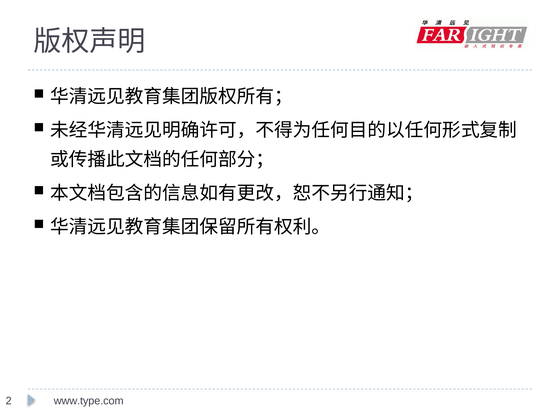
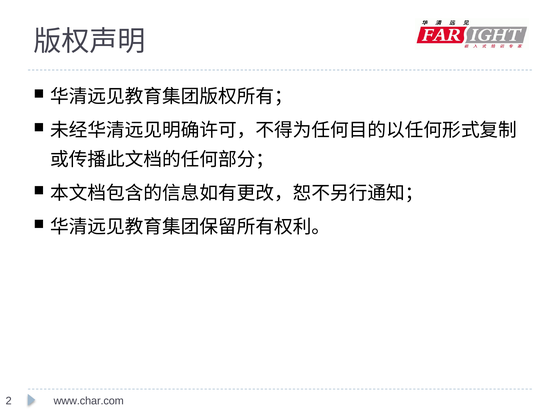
www.type.com: www.type.com -> www.char.com
